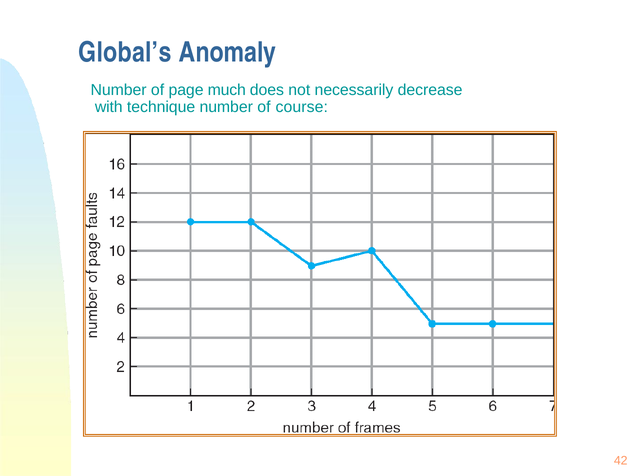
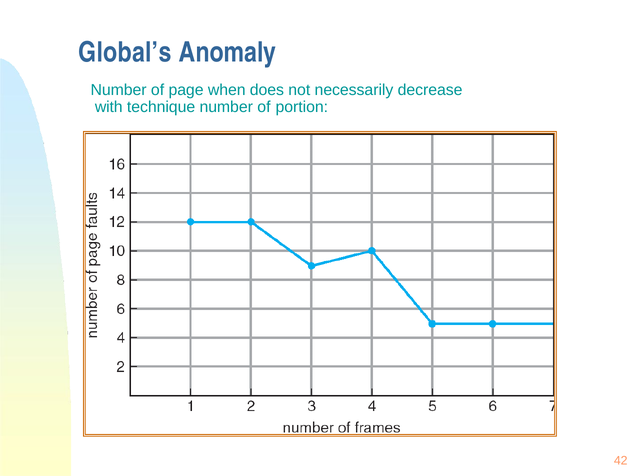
much: much -> when
course: course -> portion
